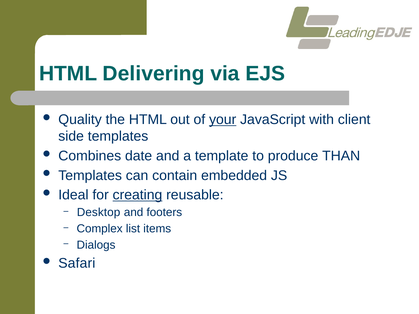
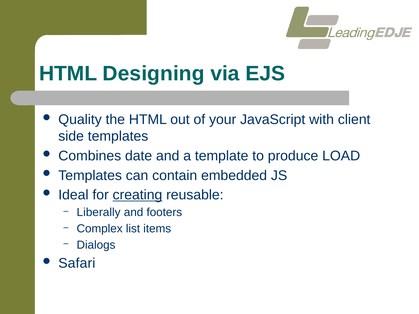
Delivering: Delivering -> Designing
your underline: present -> none
THAN: THAN -> LOAD
Desktop: Desktop -> Liberally
